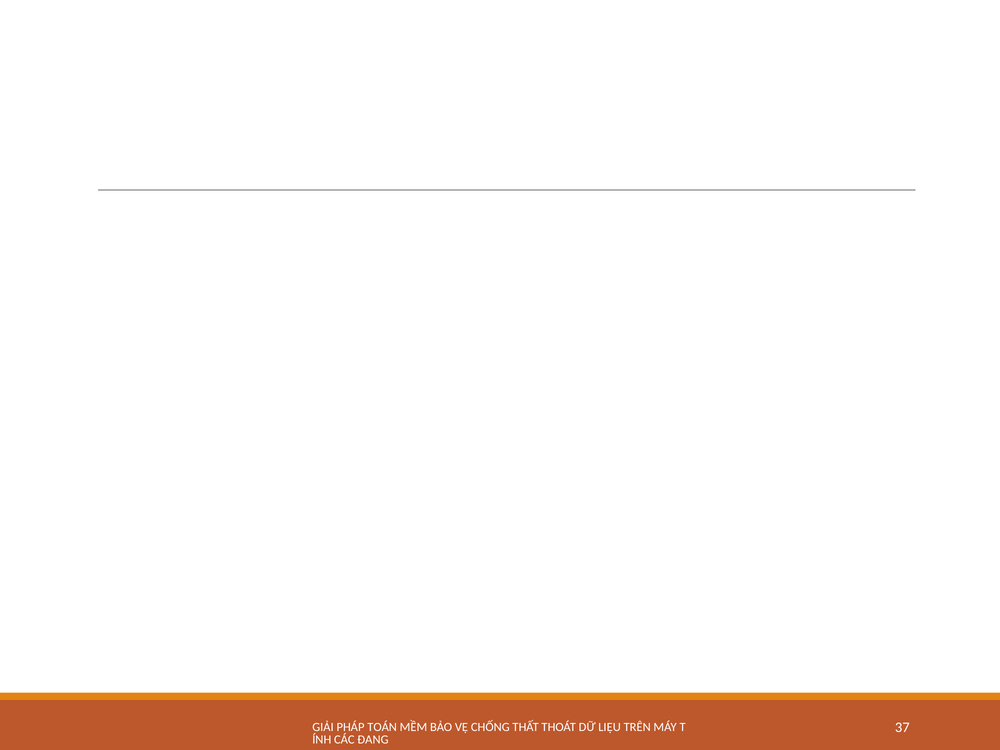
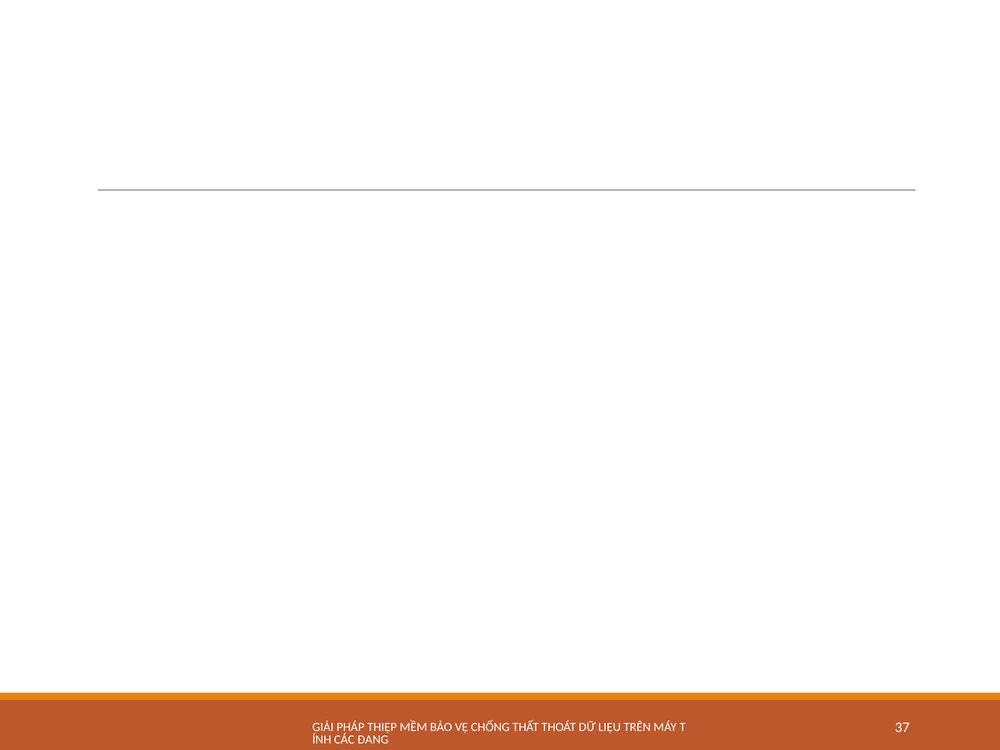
TOÁN: TOÁN -> THIỆP
